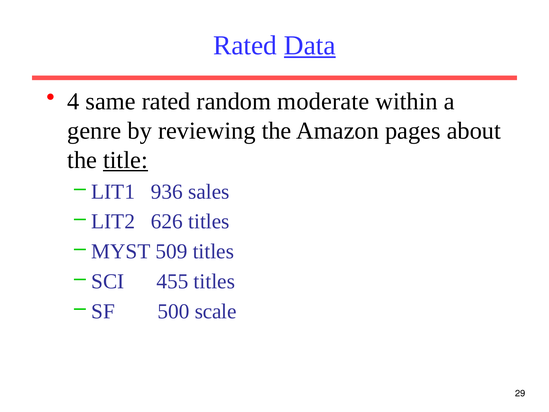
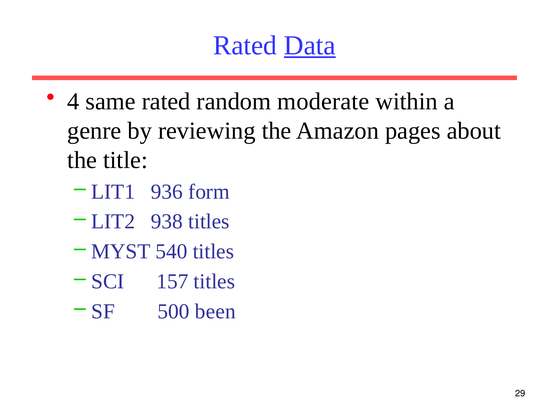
title underline: present -> none
sales: sales -> form
626: 626 -> 938
509: 509 -> 540
455: 455 -> 157
scale: scale -> been
